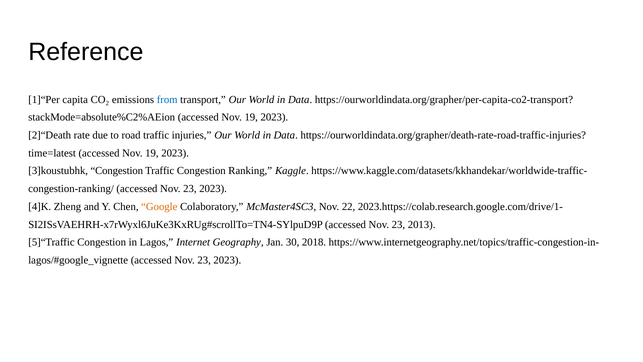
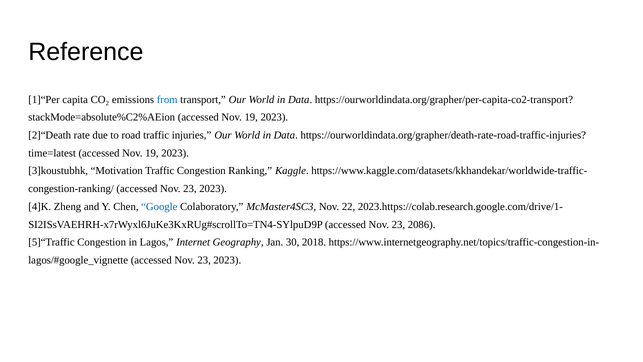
3]koustubhk Congestion: Congestion -> Motivation
Google colour: orange -> blue
2013: 2013 -> 2086
